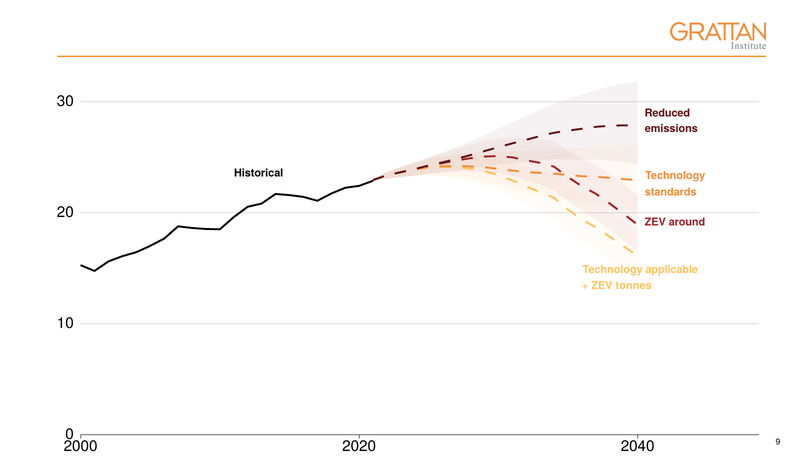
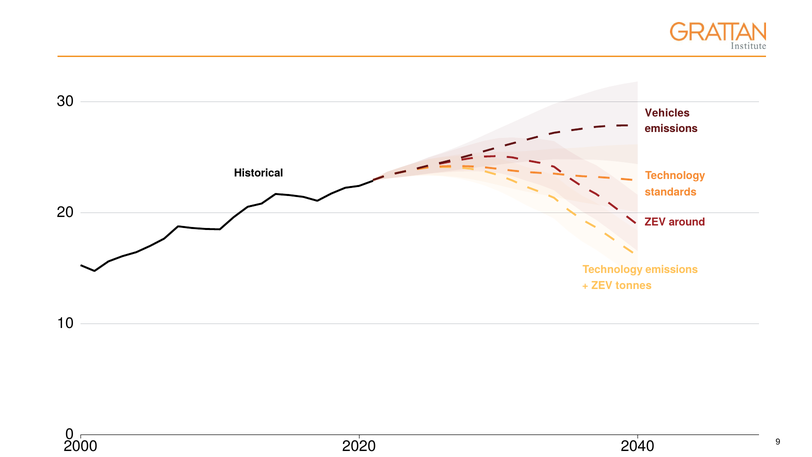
Reduced: Reduced -> Vehicles
Technology applicable: applicable -> emissions
